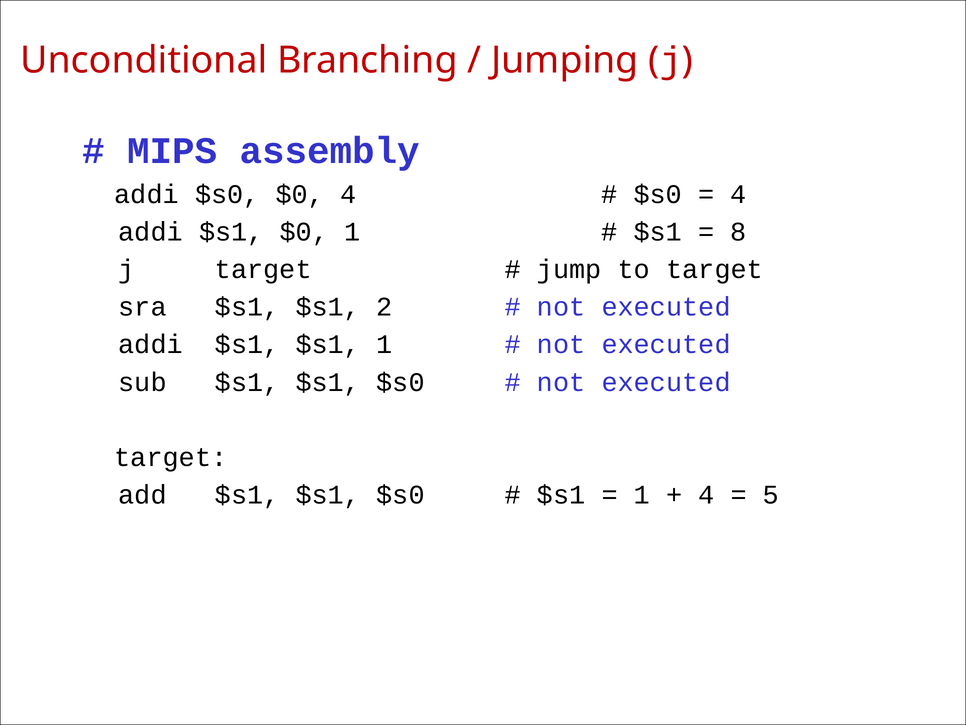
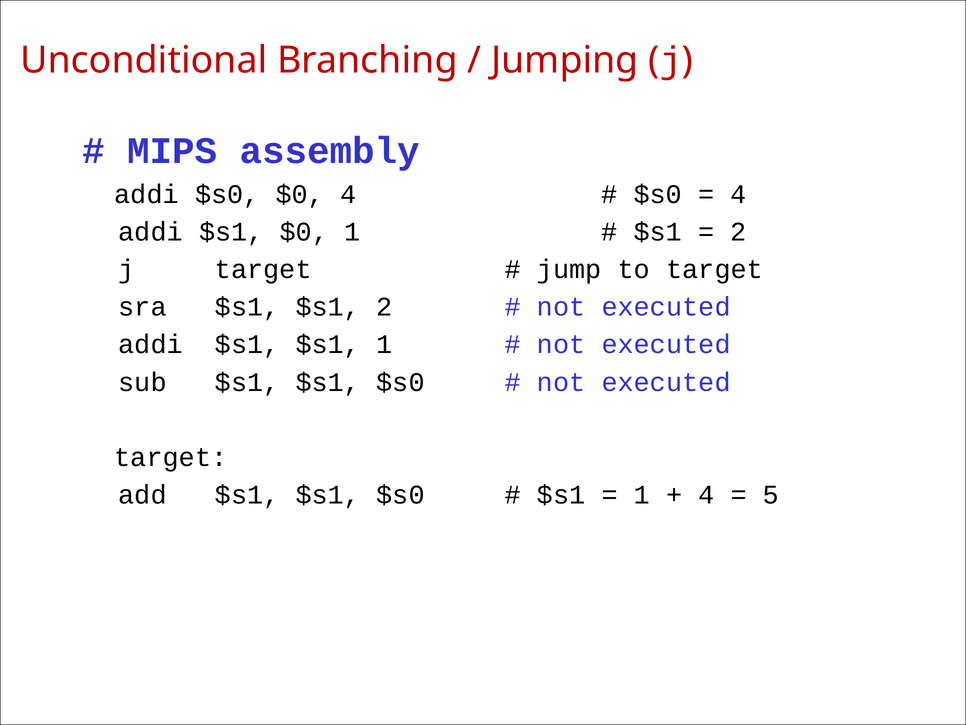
8 at (738, 232): 8 -> 2
